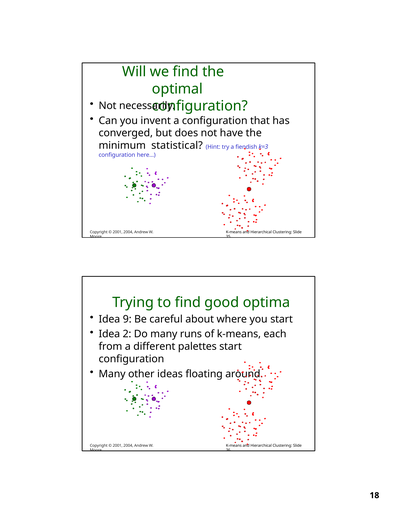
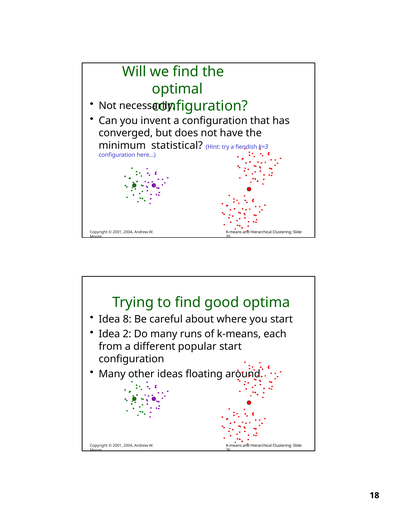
9: 9 -> 8
palettes: palettes -> popular
